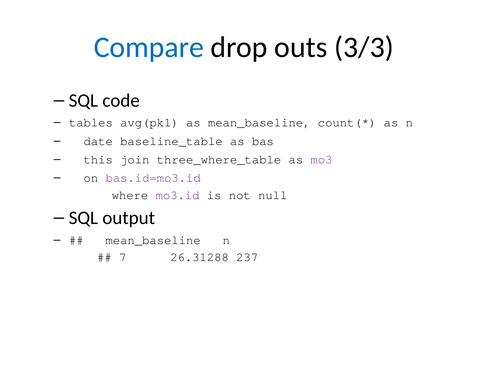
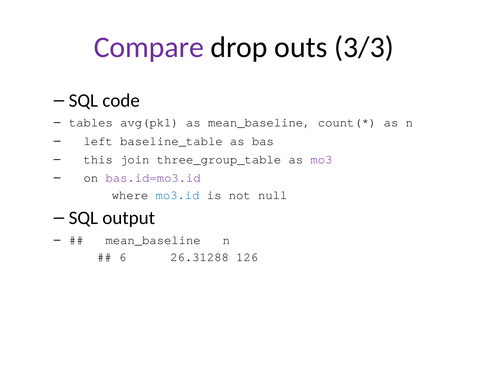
Compare colour: blue -> purple
date: date -> left
three_where_table: three_where_table -> three_group_table
mo3.id colour: purple -> blue
7: 7 -> 6
237: 237 -> 126
